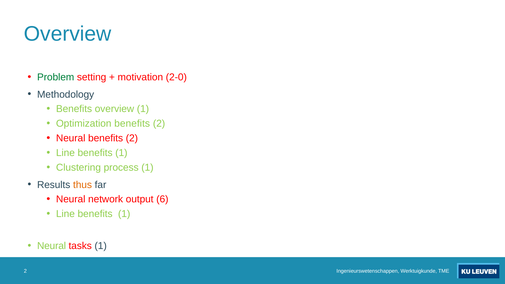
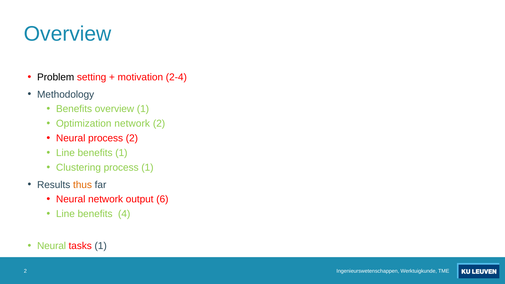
Problem colour: green -> black
2-0: 2-0 -> 2-4
Optimization benefits: benefits -> network
Neural benefits: benefits -> process
1 at (124, 214): 1 -> 4
